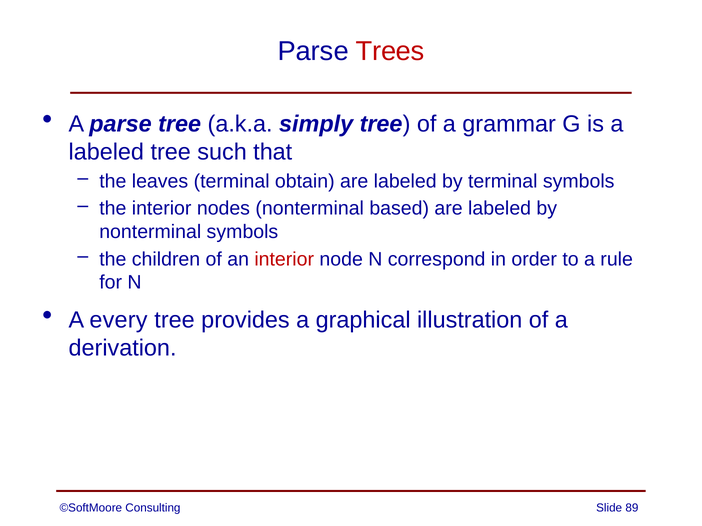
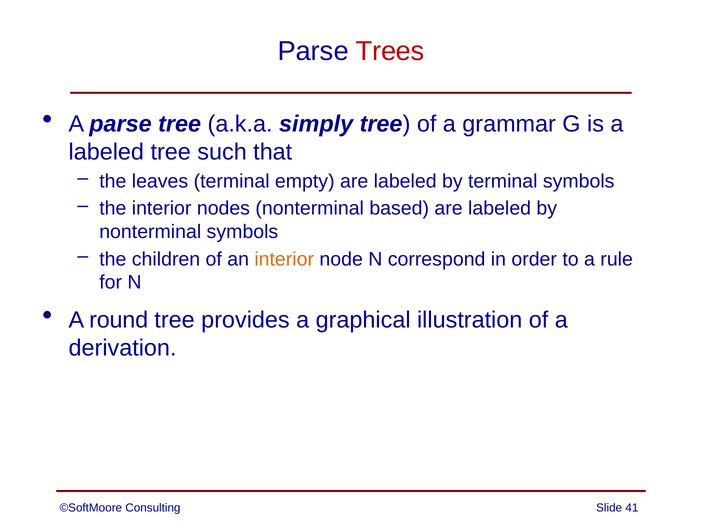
obtain: obtain -> empty
interior at (284, 259) colour: red -> orange
every: every -> round
89: 89 -> 41
